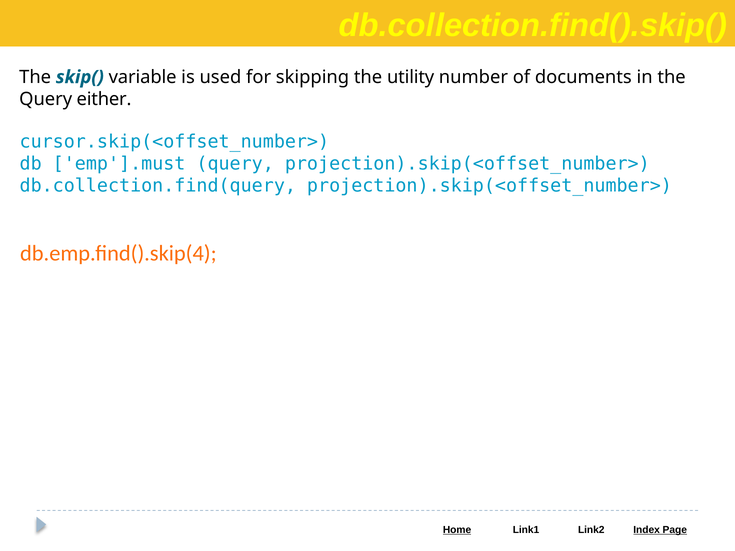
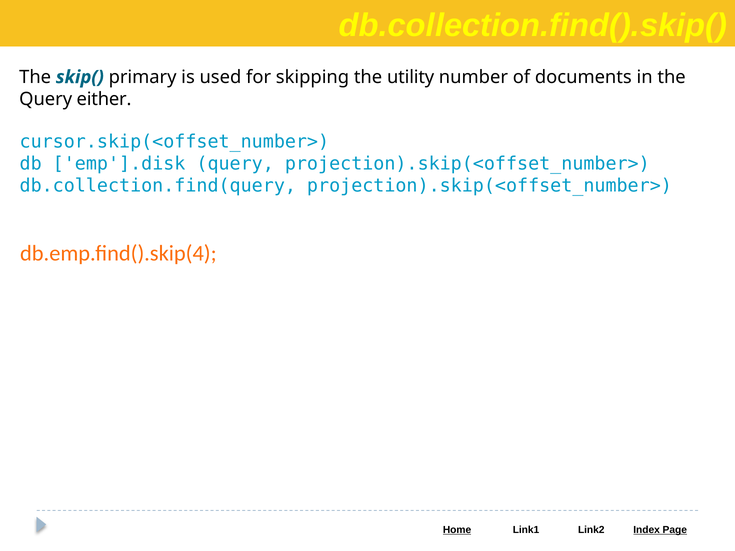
variable: variable -> primary
emp'].must: emp'].must -> emp'].disk
